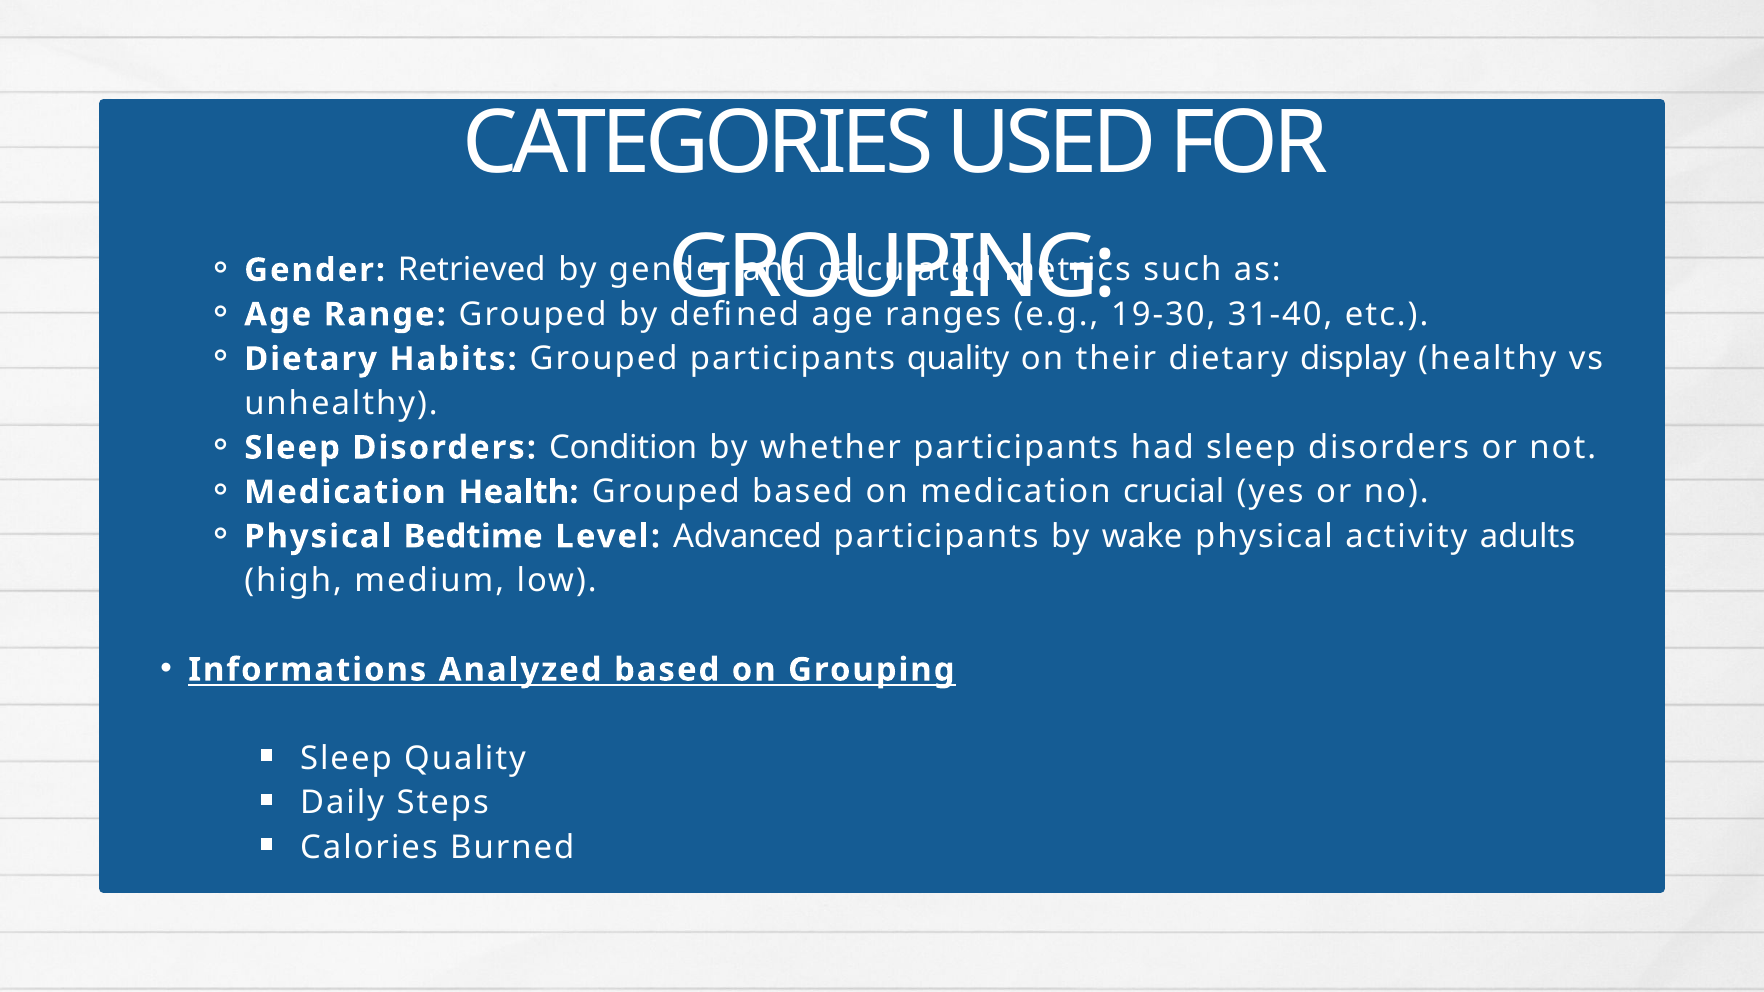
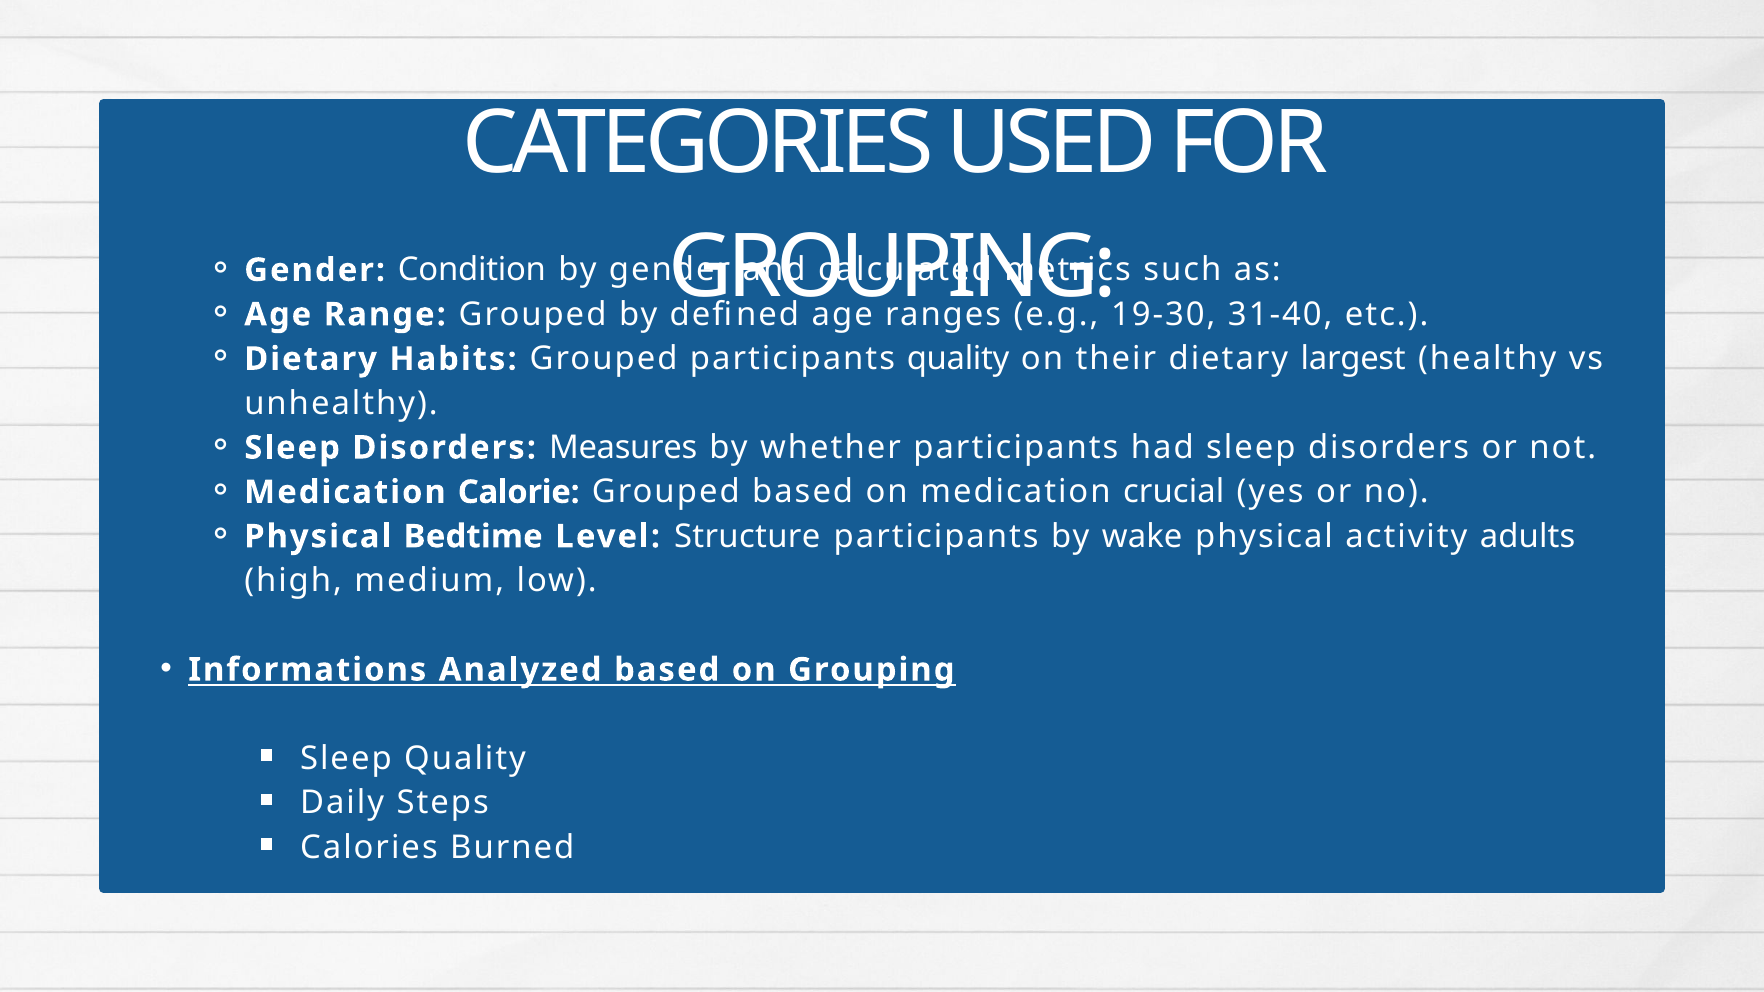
Retrieved: Retrieved -> Condition
display: display -> largest
Condition: Condition -> Measures
Health: Health -> Calorie
Advanced: Advanced -> Structure
